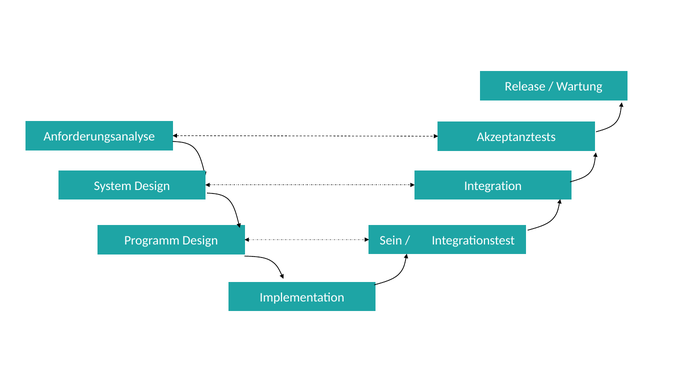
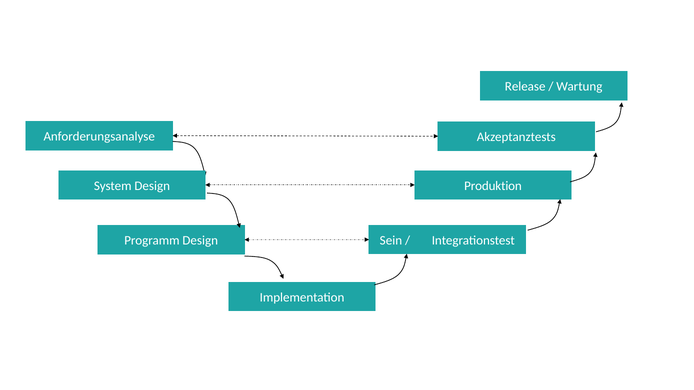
Integration: Integration -> Produktion
